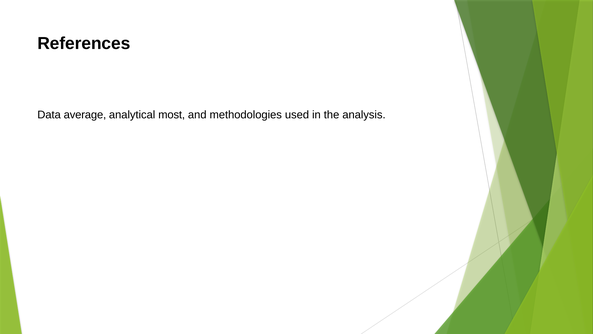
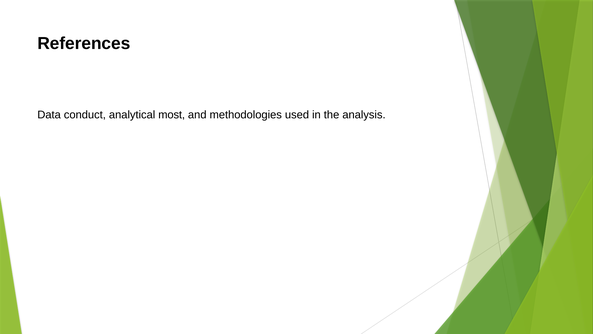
average: average -> conduct
